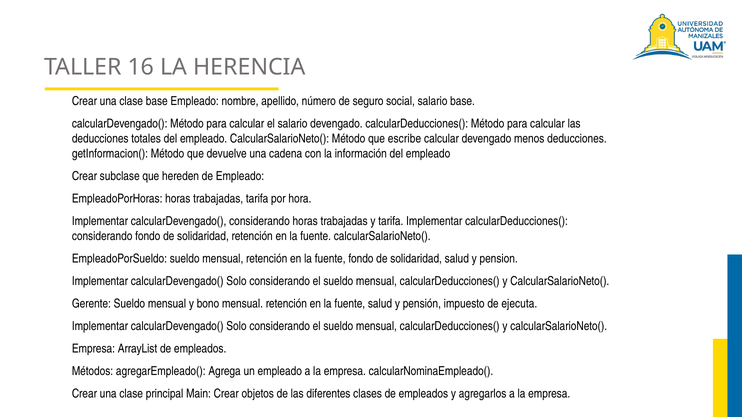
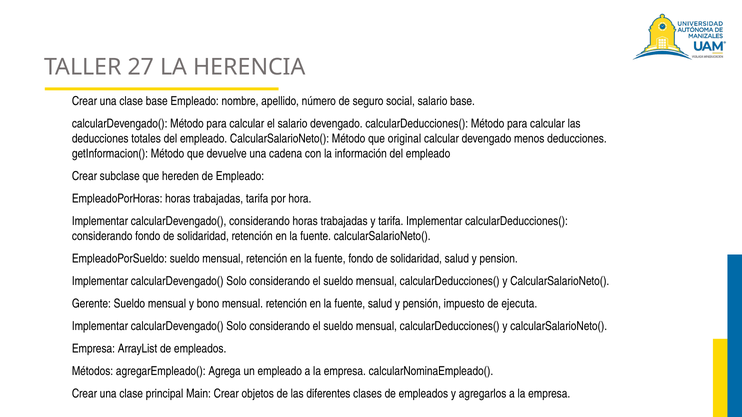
16: 16 -> 27
escribe: escribe -> original
